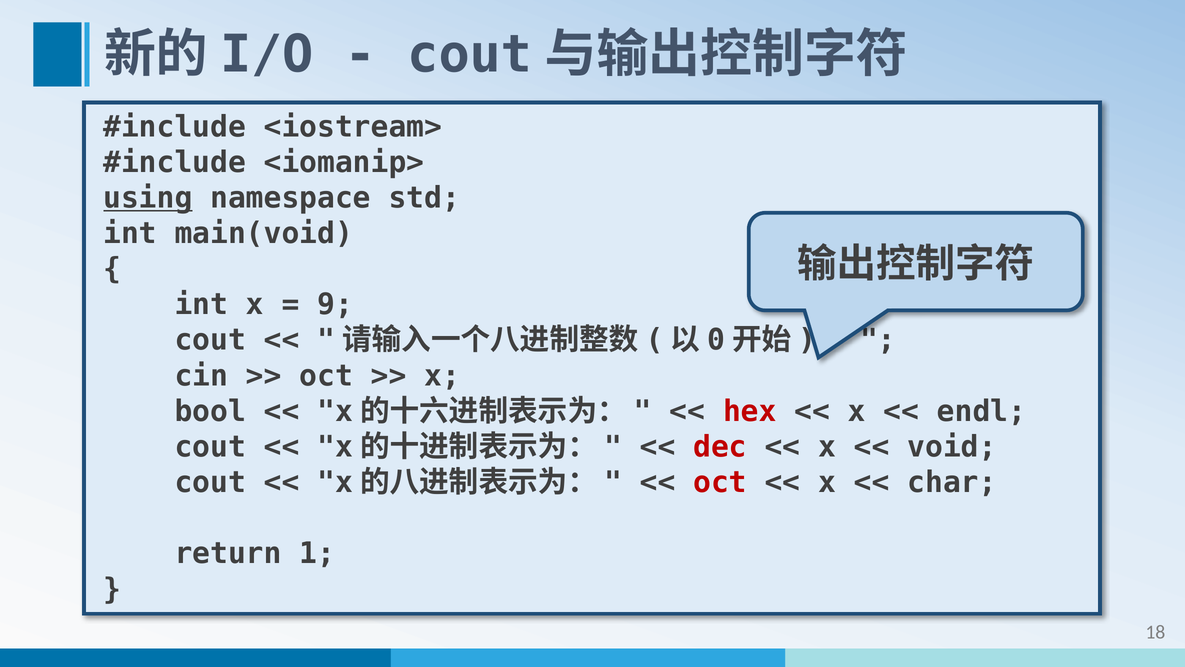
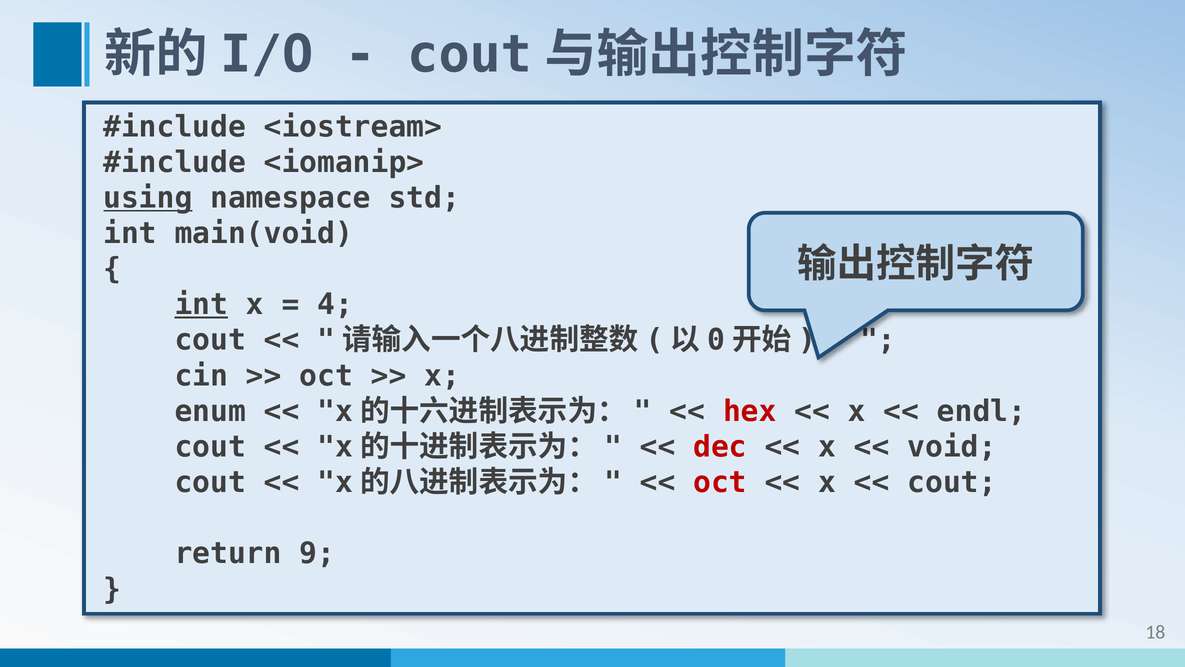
int at (201, 305) underline: none -> present
9: 9 -> 4
bool: bool -> enum
char at (952, 482): char -> cout
1: 1 -> 9
